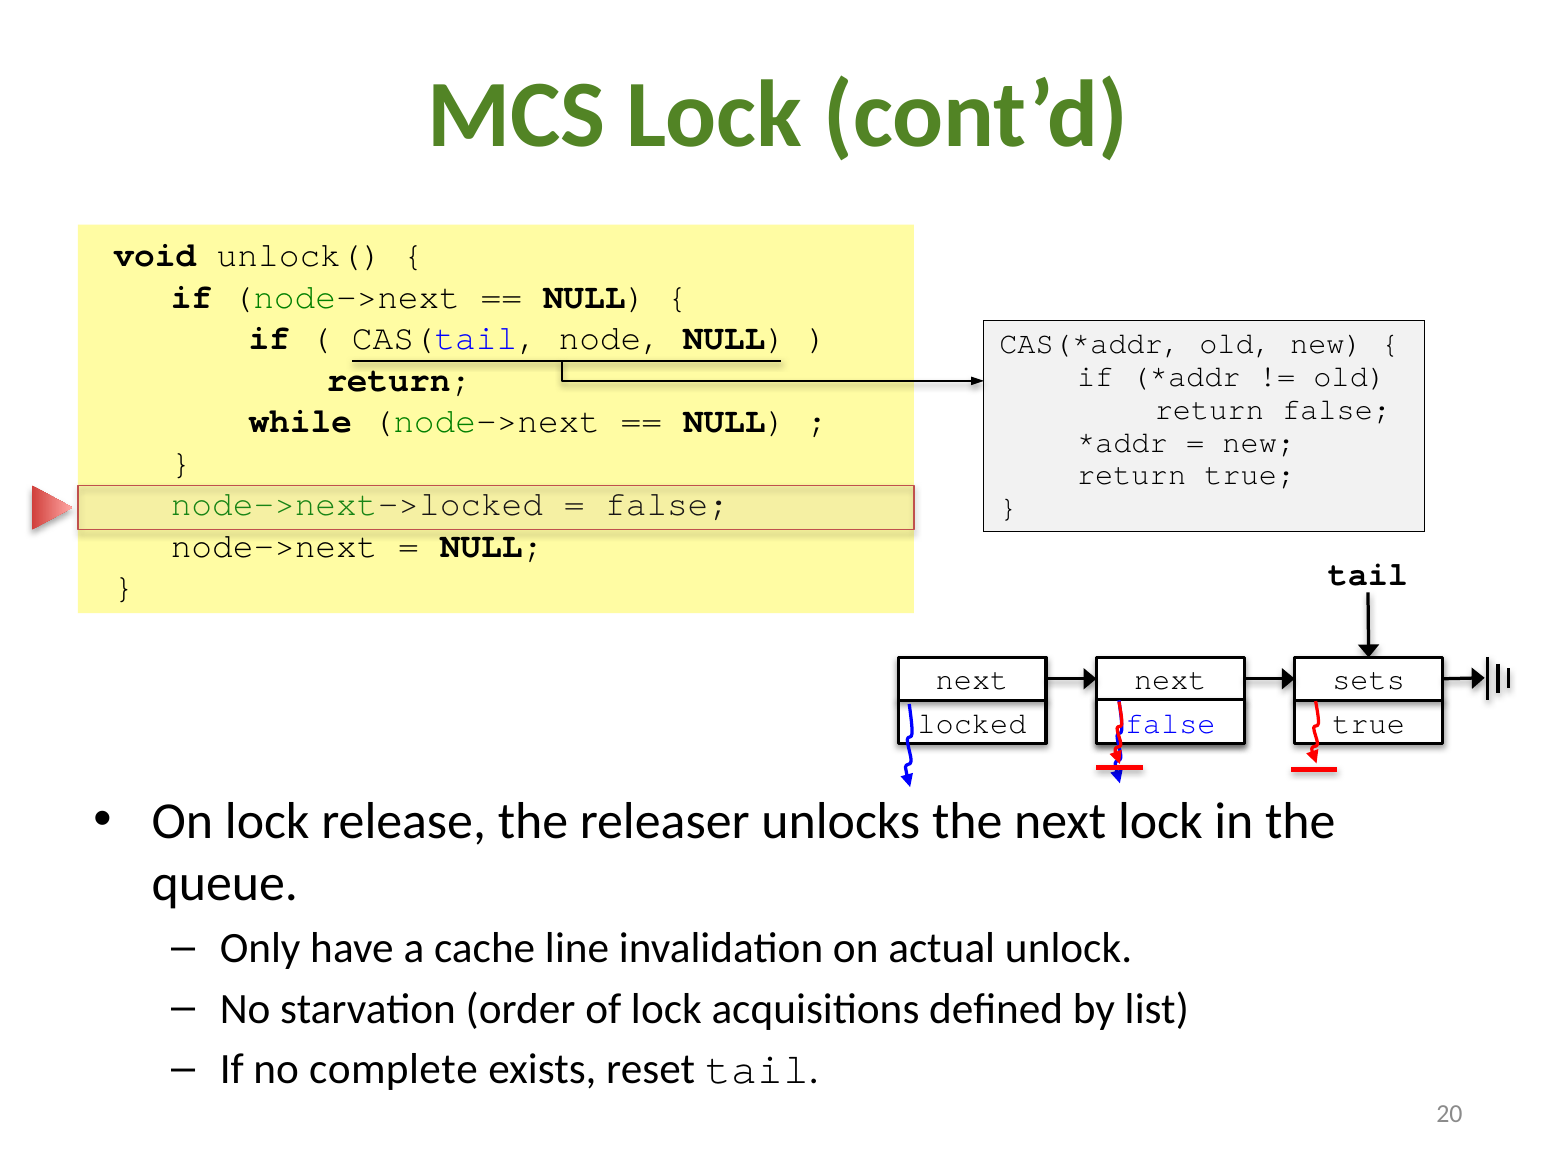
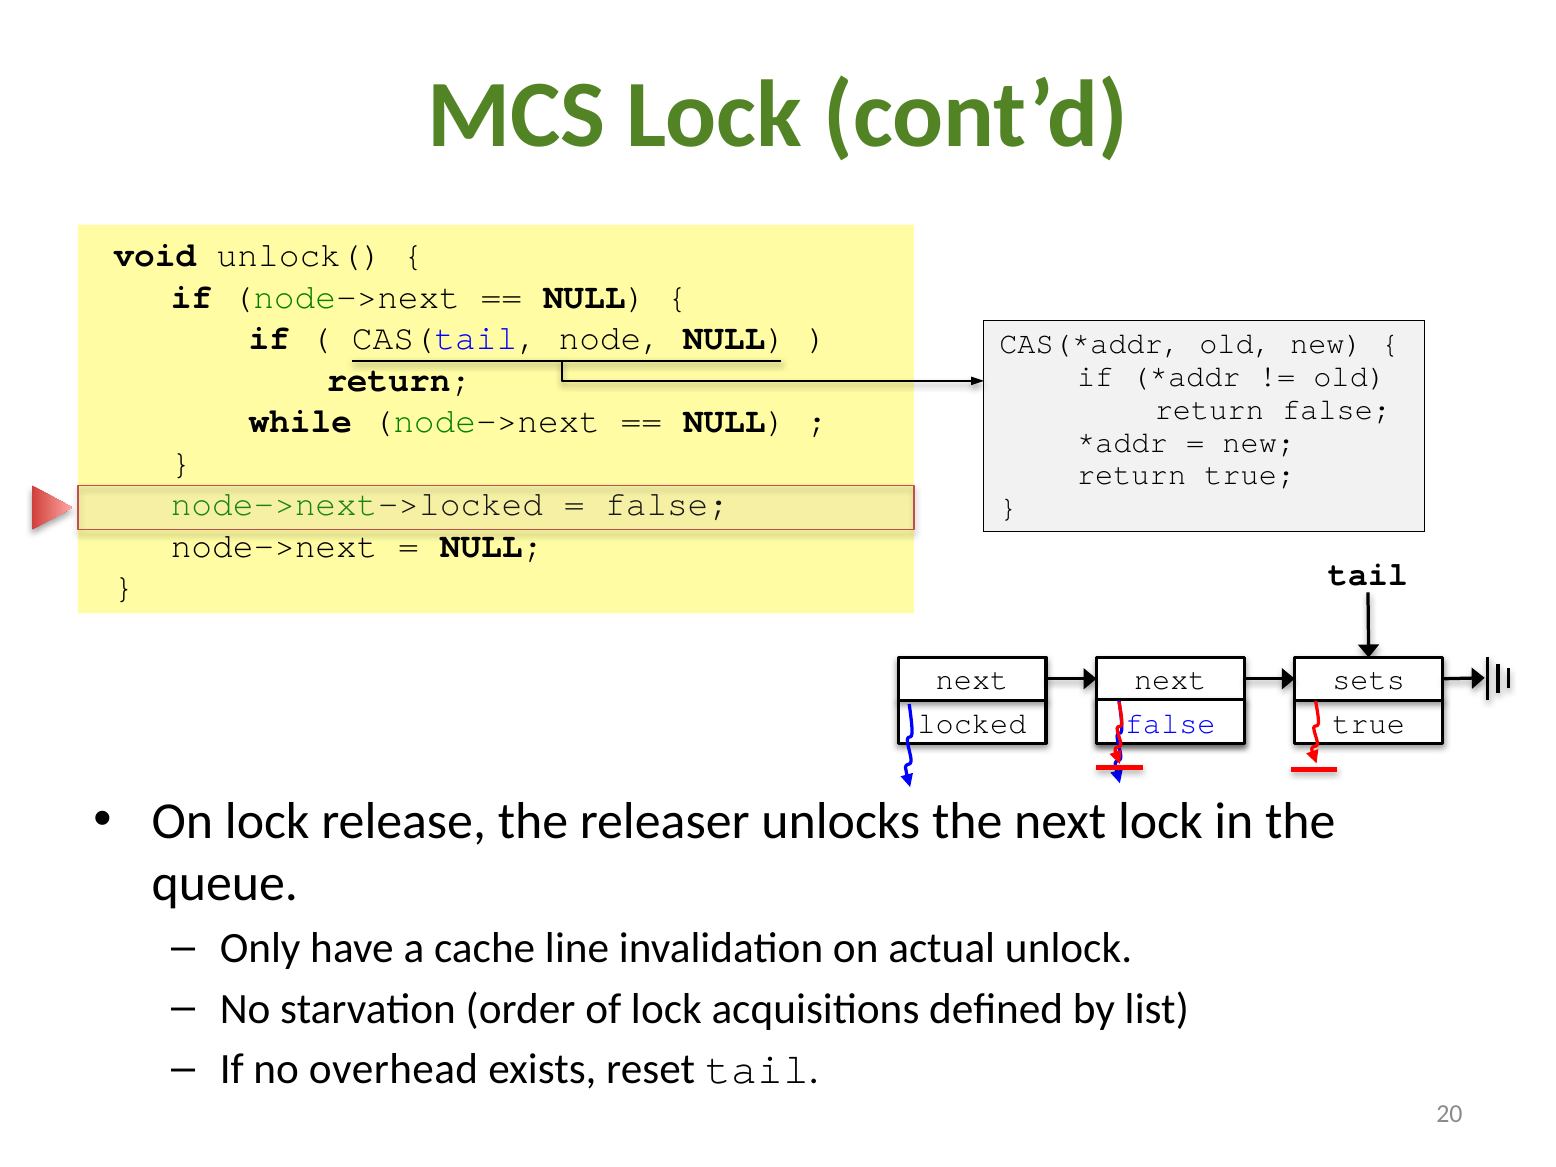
complete: complete -> overhead
